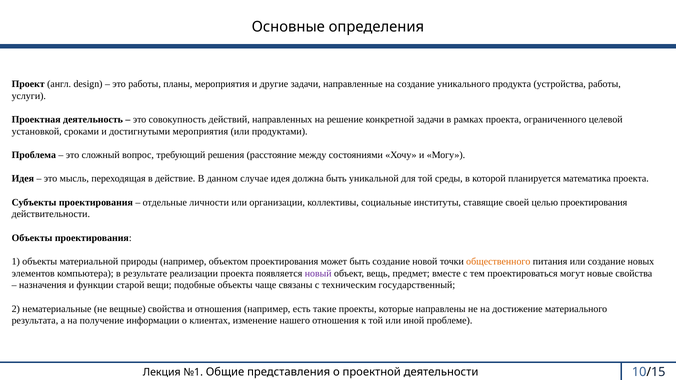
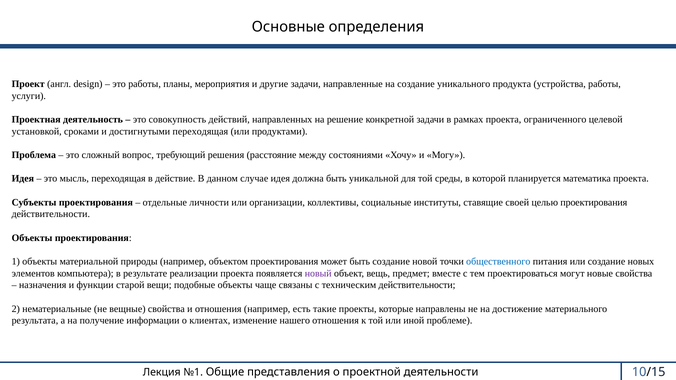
достигнутыми мероприятия: мероприятия -> переходящая
общественного colour: orange -> blue
техническим государственный: государственный -> действительности
